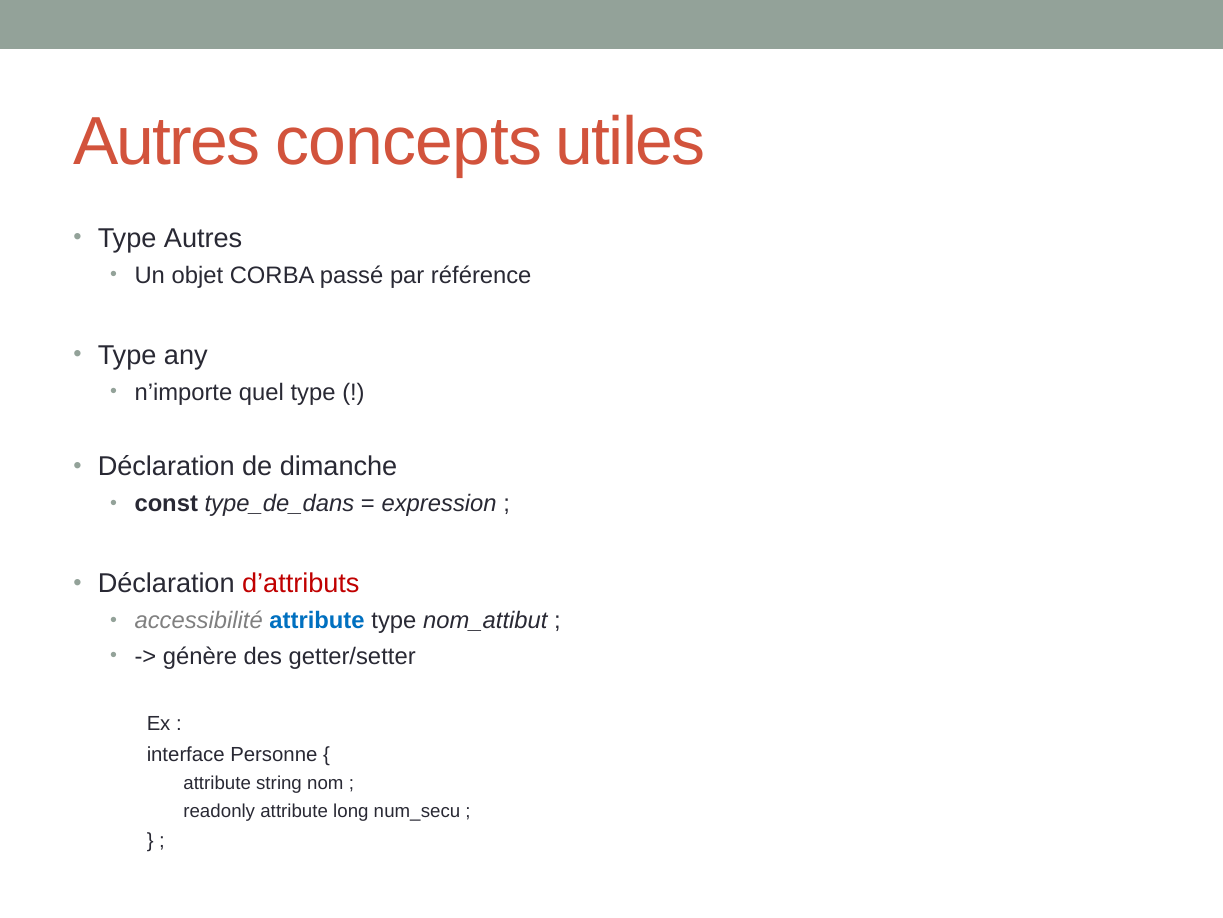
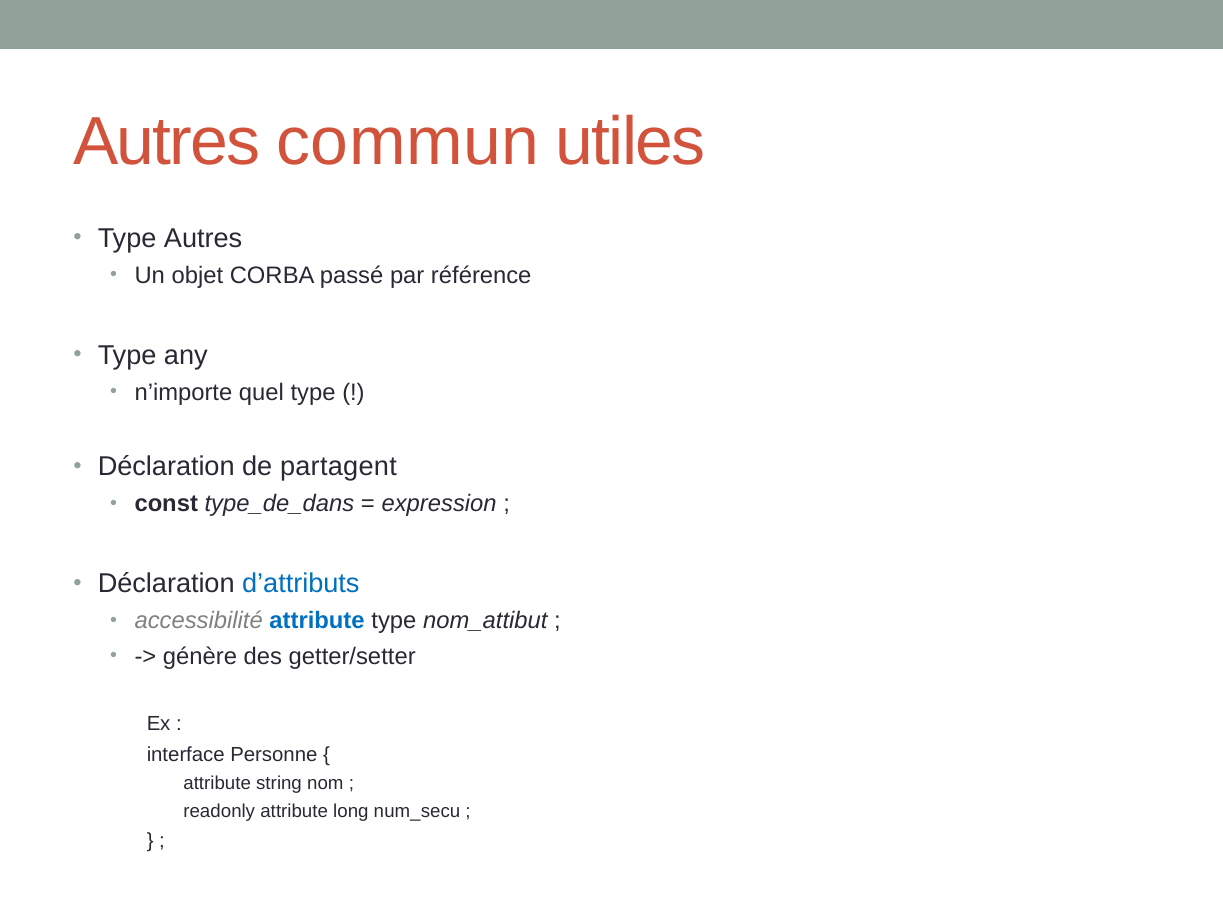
concepts: concepts -> commun
dimanche: dimanche -> partagent
d’attributs colour: red -> blue
